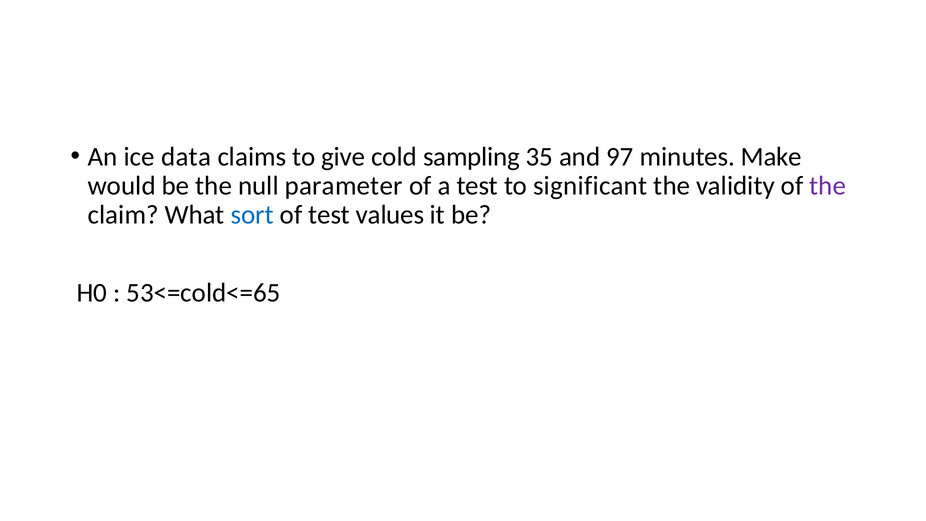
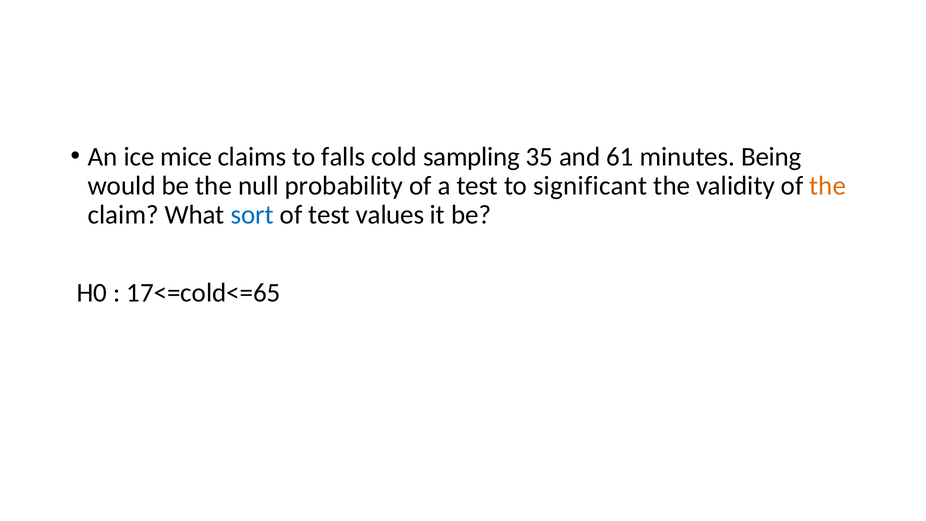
data: data -> mice
give: give -> falls
97: 97 -> 61
Make: Make -> Being
parameter: parameter -> probability
the at (828, 186) colour: purple -> orange
53<=cold<=65: 53<=cold<=65 -> 17<=cold<=65
